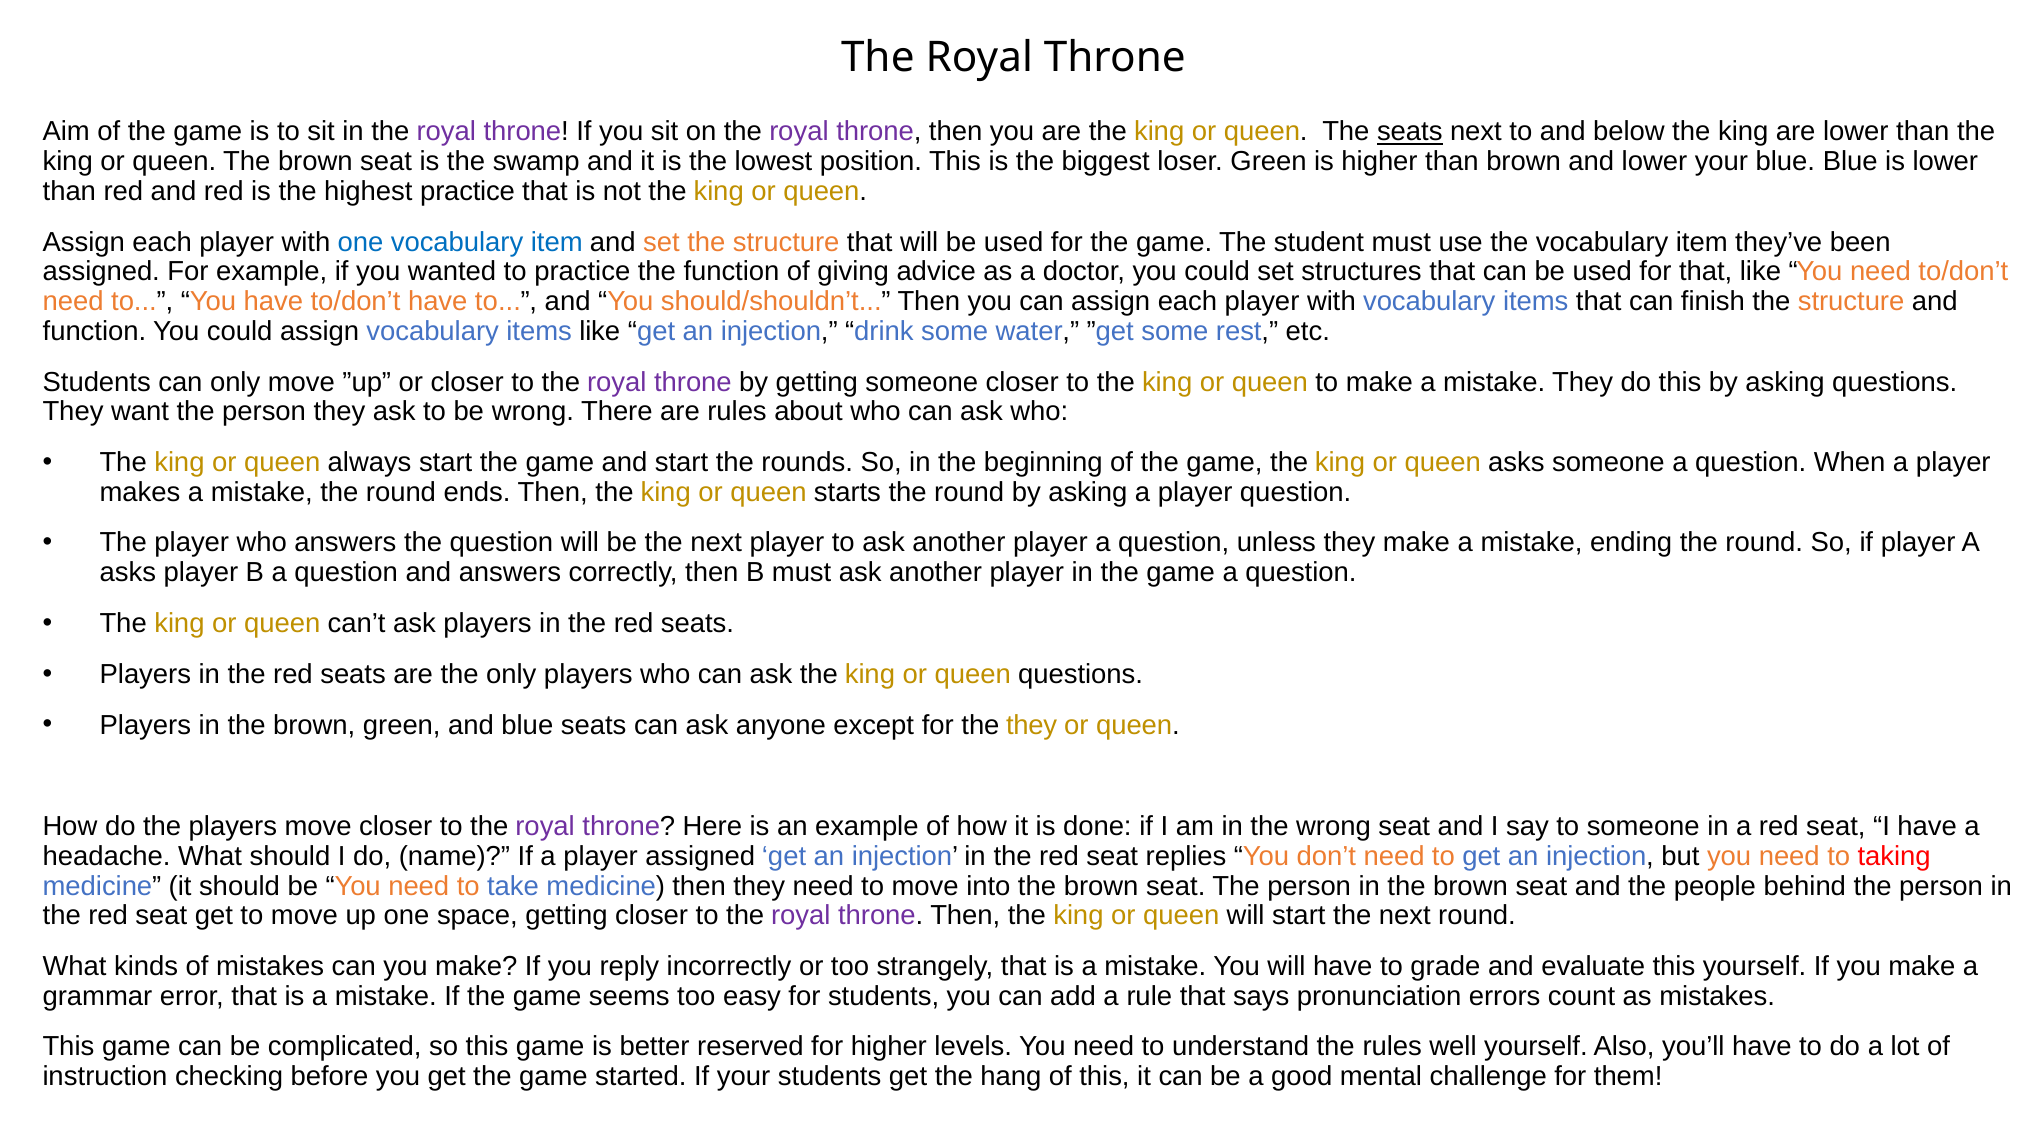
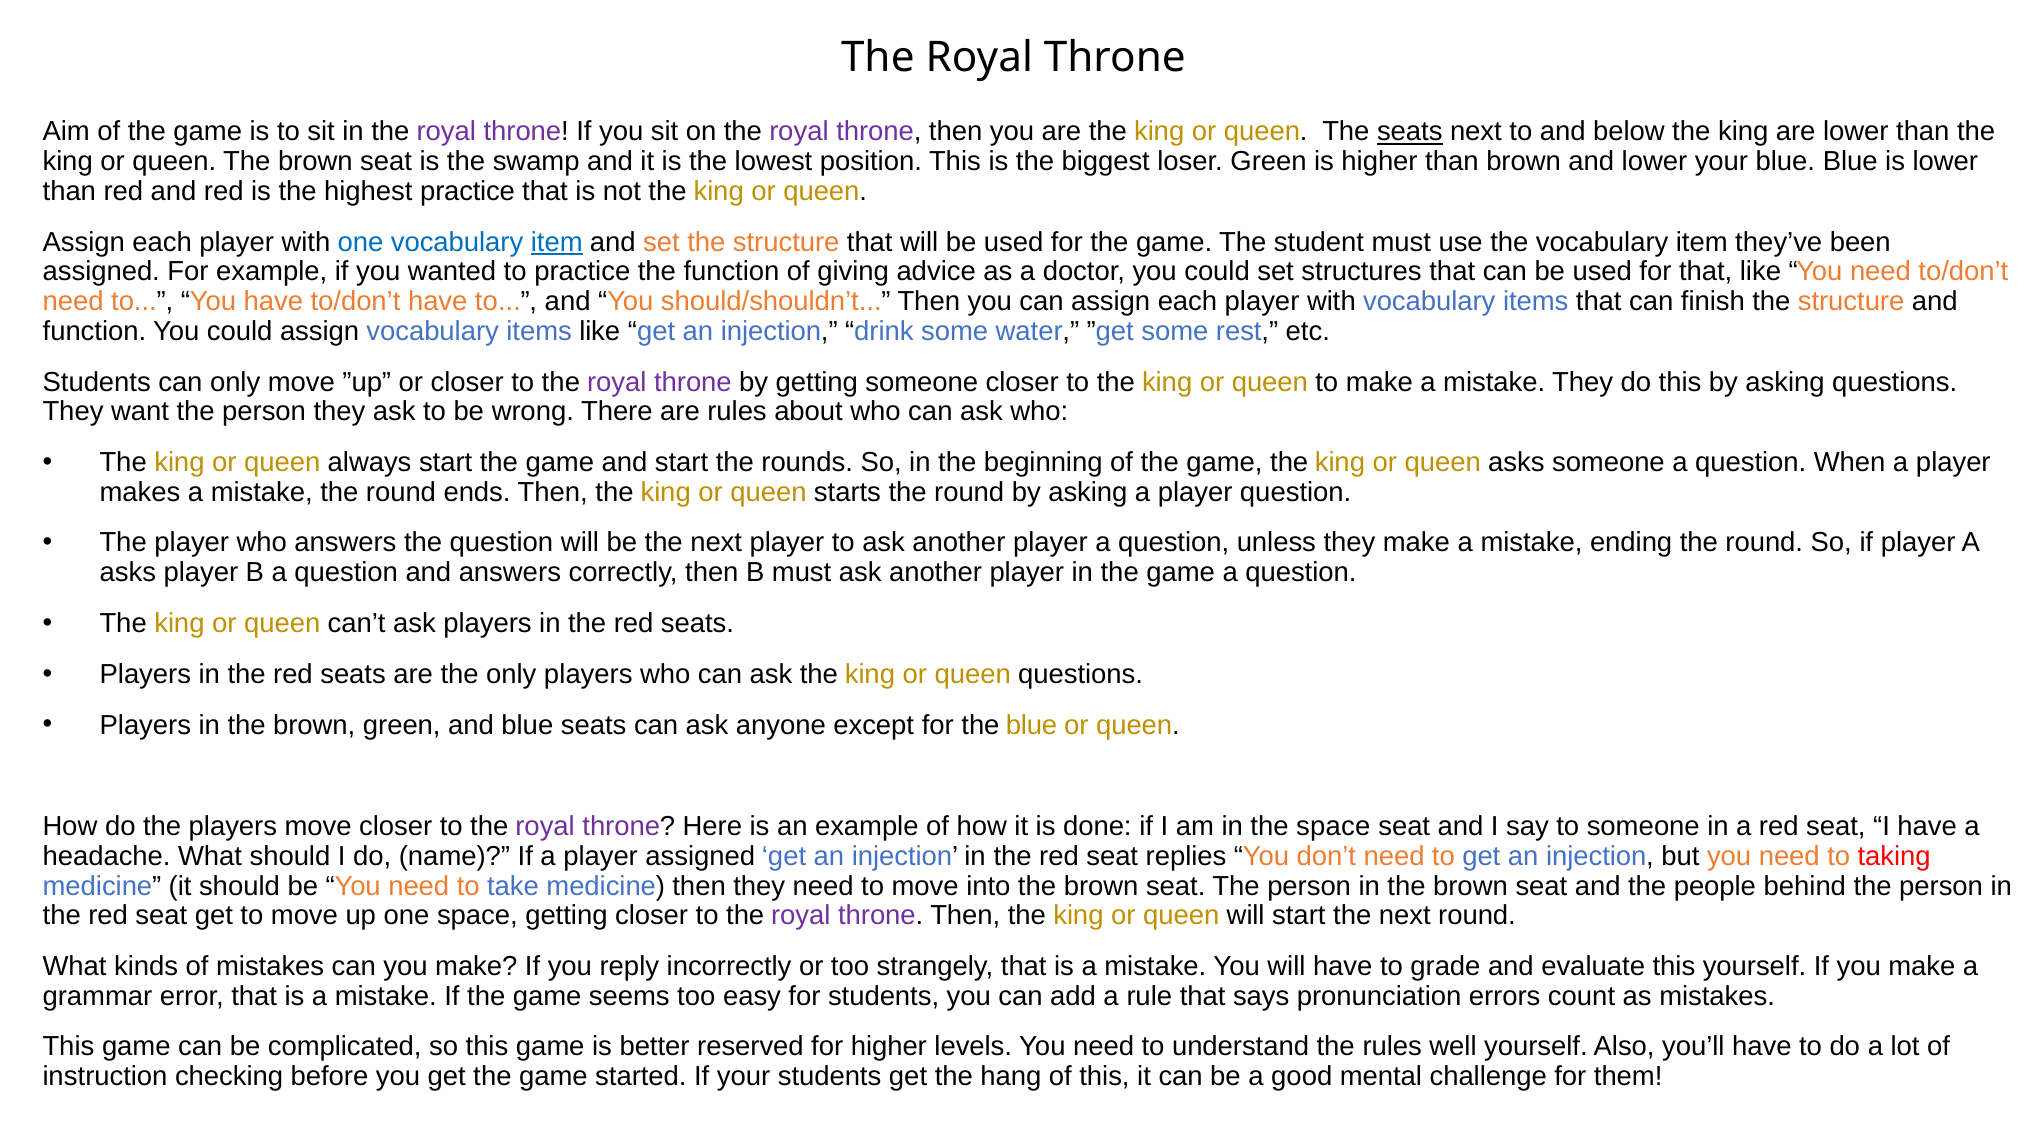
item at (557, 242) underline: none -> present
the they: they -> blue
the wrong: wrong -> space
